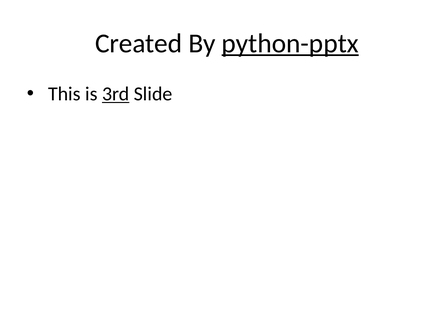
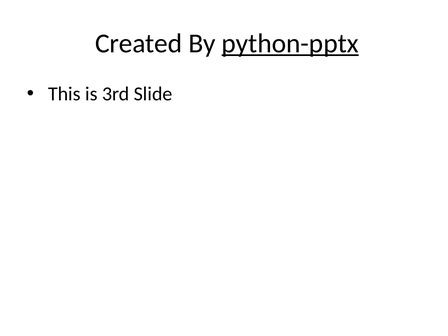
3rd underline: present -> none
